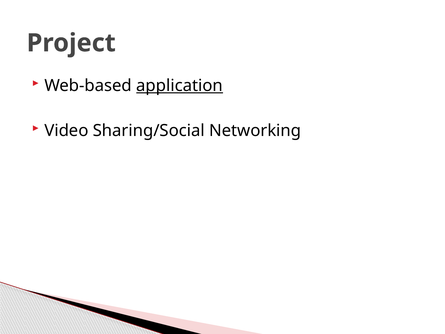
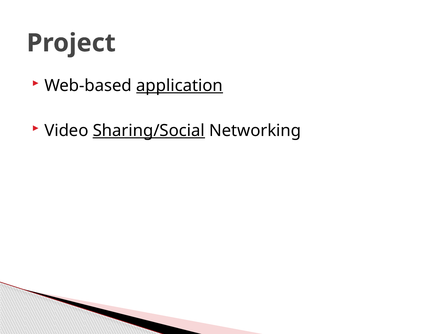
Sharing/Social underline: none -> present
